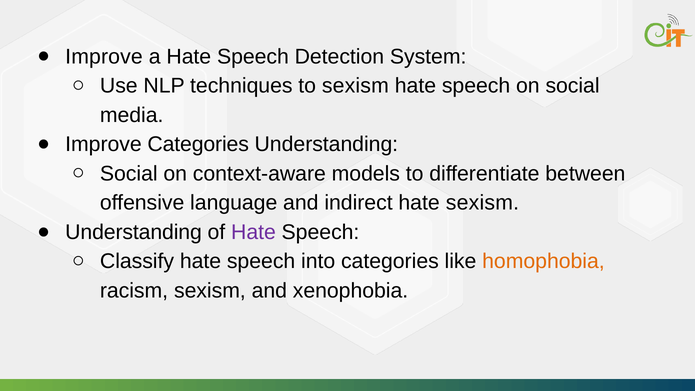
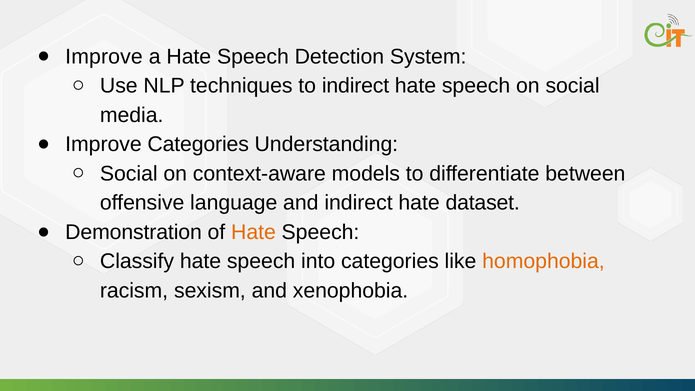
to sexism: sexism -> indirect
hate sexism: sexism -> dataset
Understanding at (134, 232): Understanding -> Demonstration
Hate at (253, 232) colour: purple -> orange
